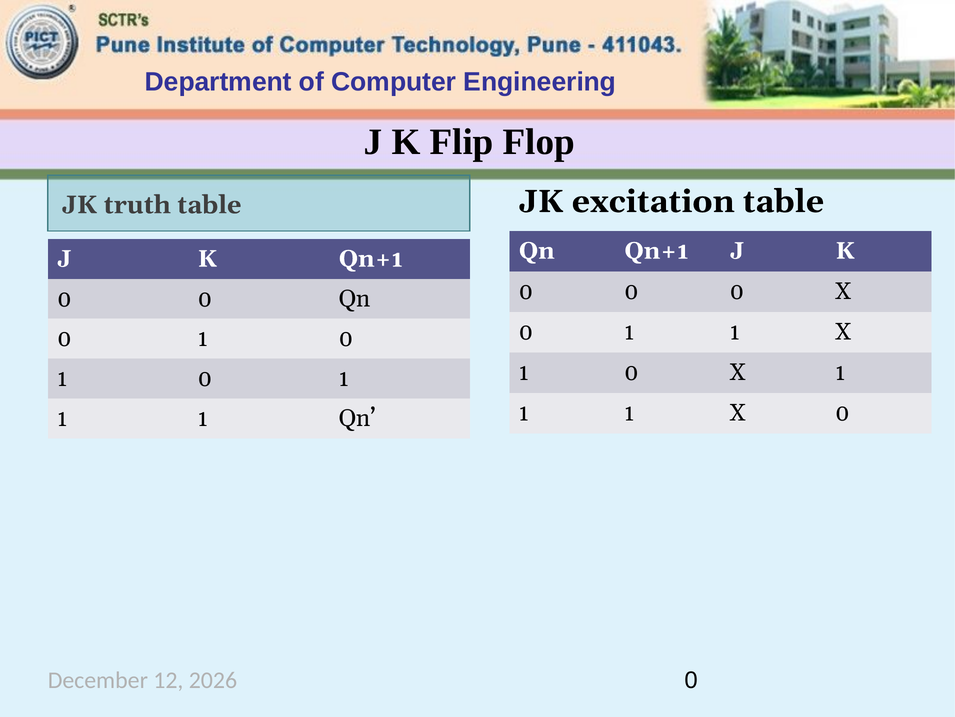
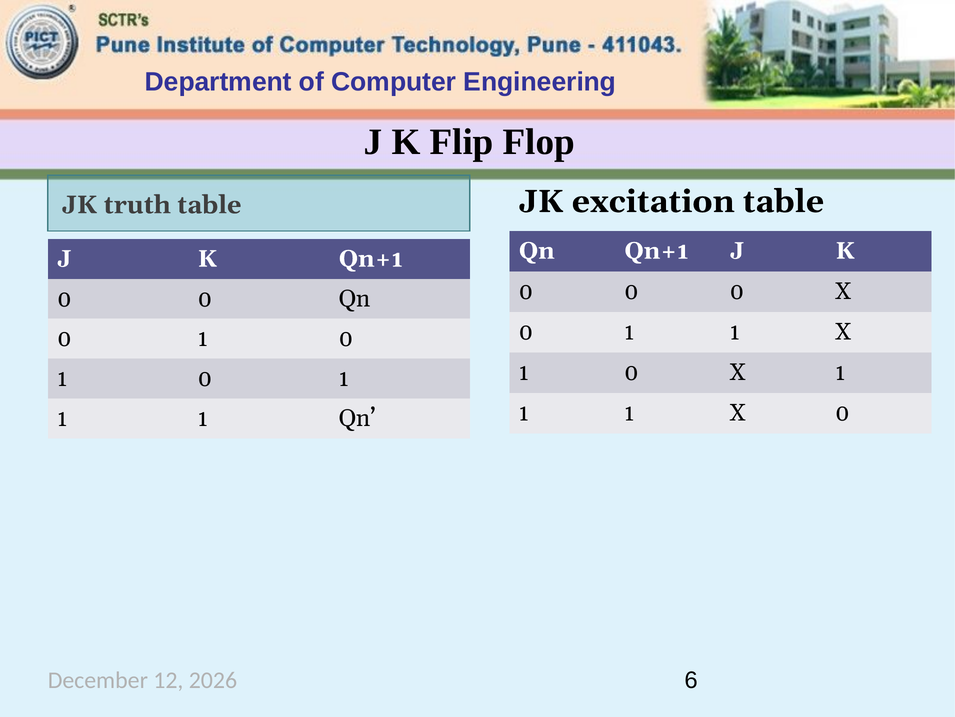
0 at (691, 680): 0 -> 6
